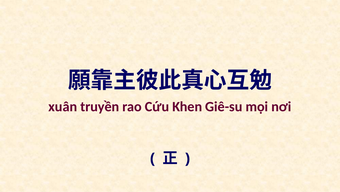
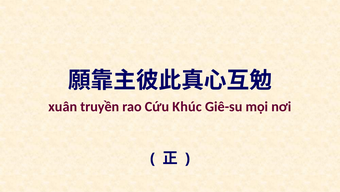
Khen: Khen -> Khúc
